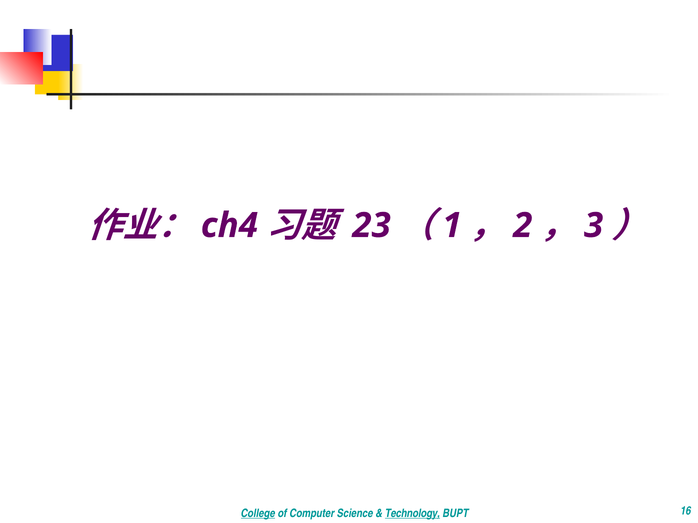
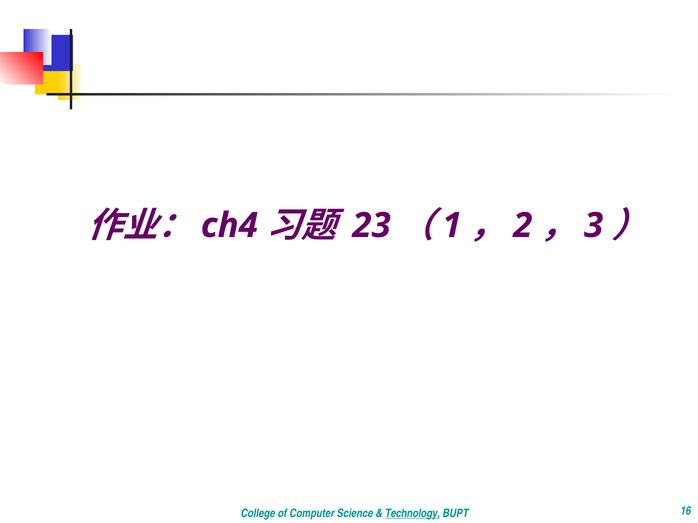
College underline: present -> none
